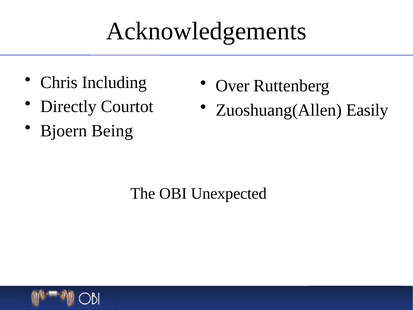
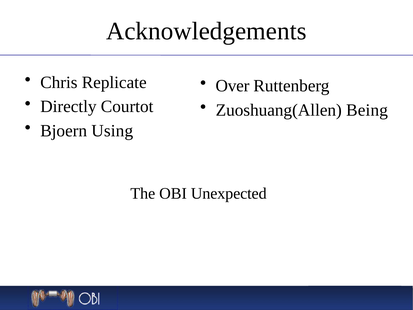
Including: Including -> Replicate
Easily: Easily -> Being
Being: Being -> Using
